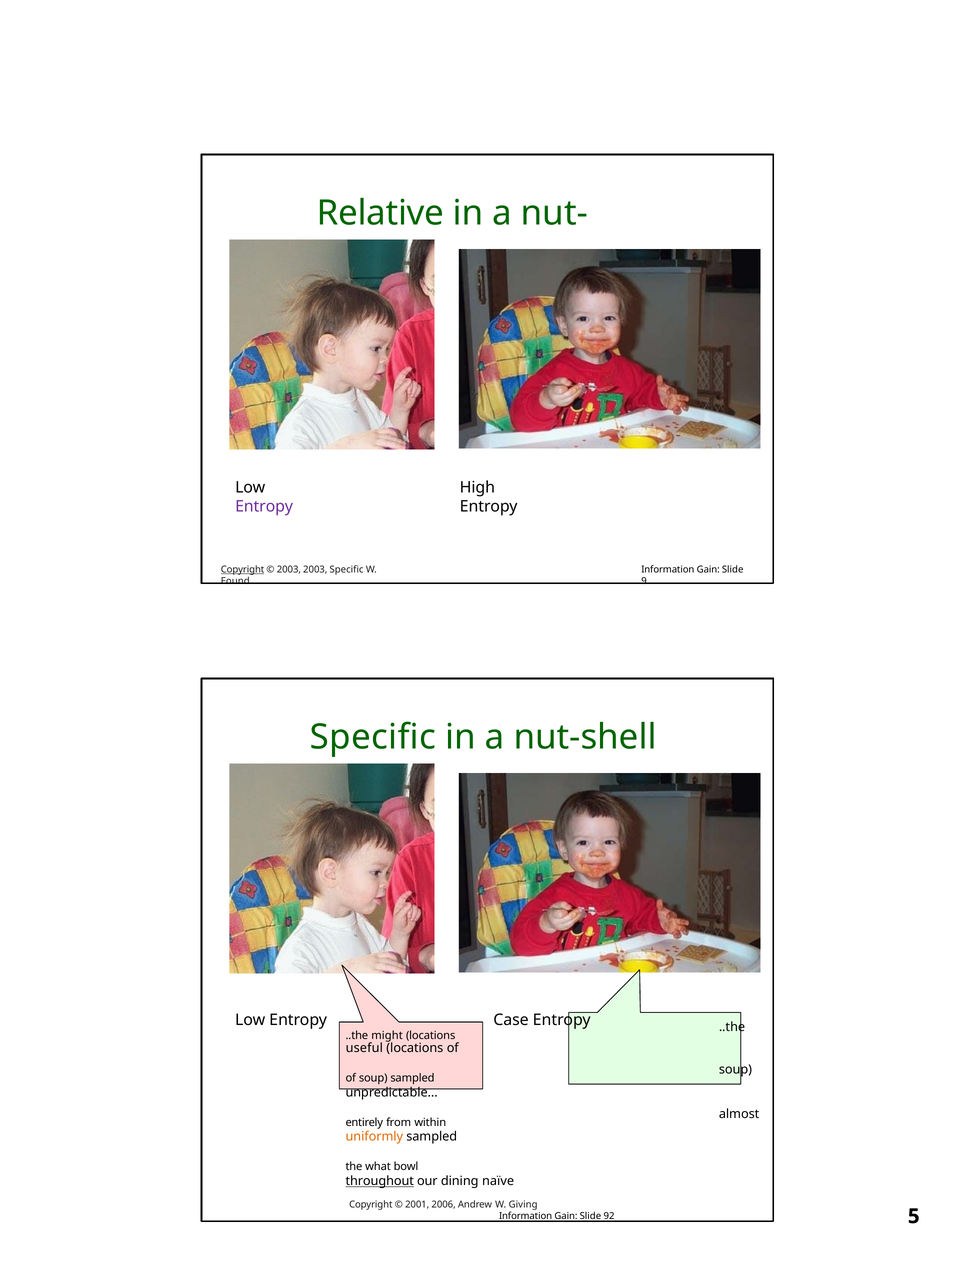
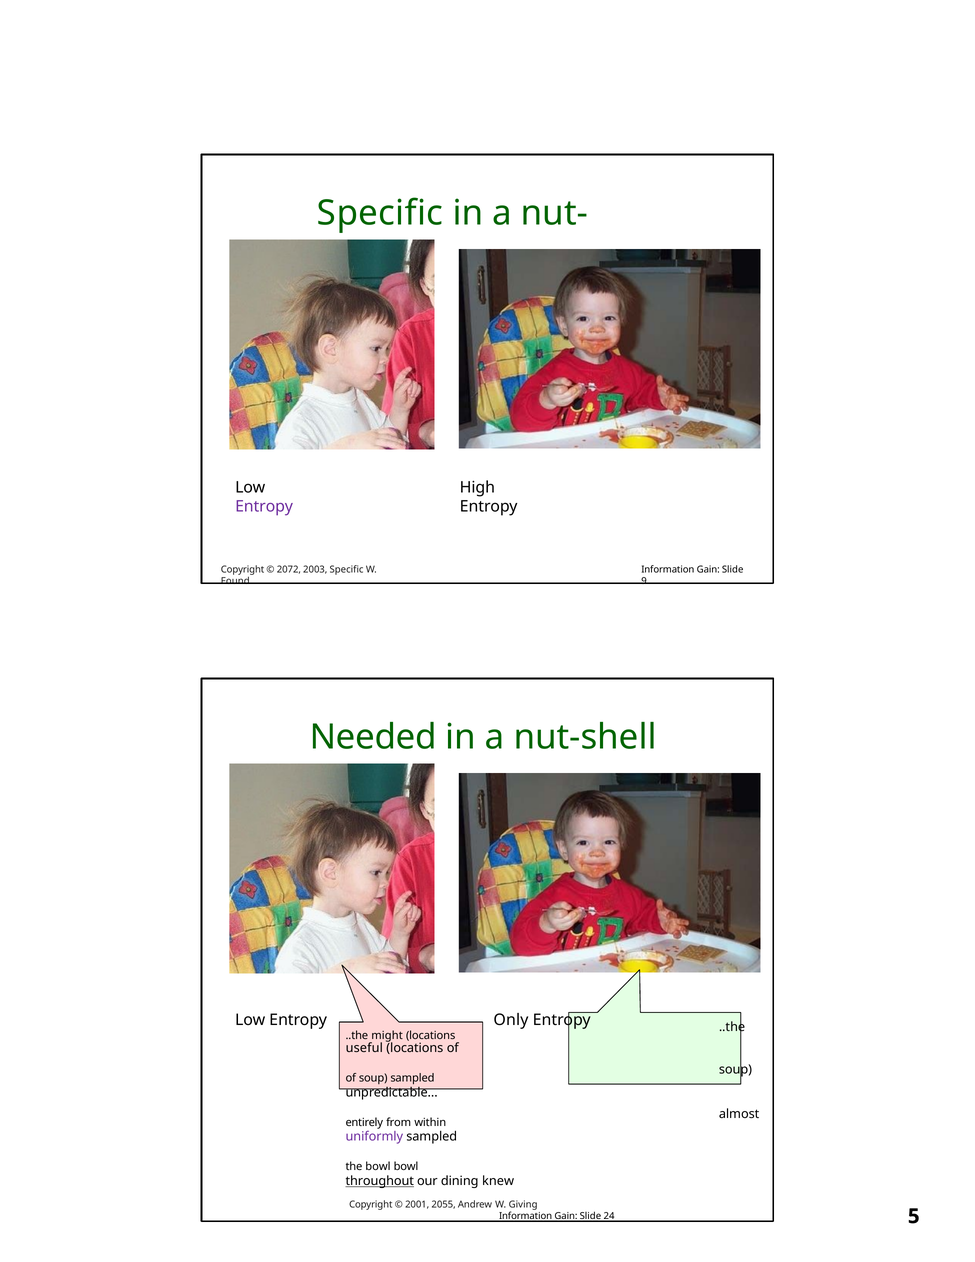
Relative at (380, 213): Relative -> Specific
Copyright at (243, 570) underline: present -> none
2003 at (289, 570): 2003 -> 2072
Specific at (373, 737): Specific -> Needed
Case: Case -> Only
uniformly colour: orange -> purple
the what: what -> bowl
naïve: naïve -> knew
2006: 2006 -> 2055
92: 92 -> 24
